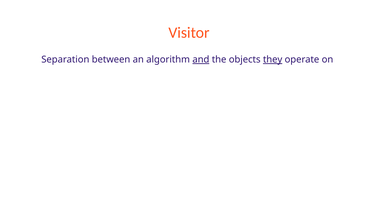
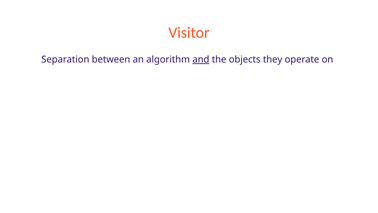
they underline: present -> none
